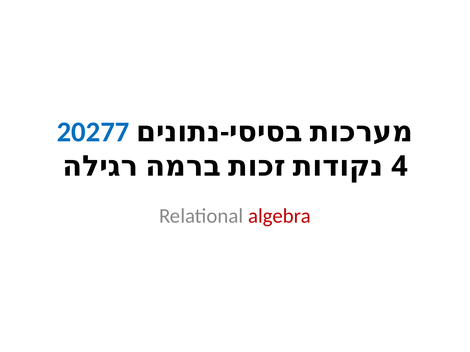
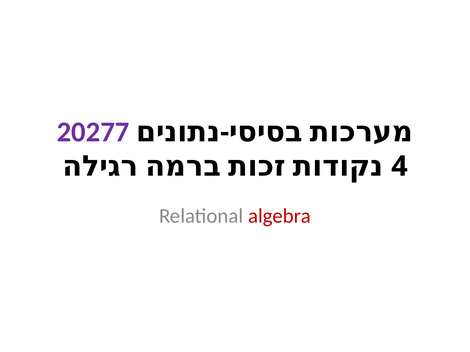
20277 colour: blue -> purple
